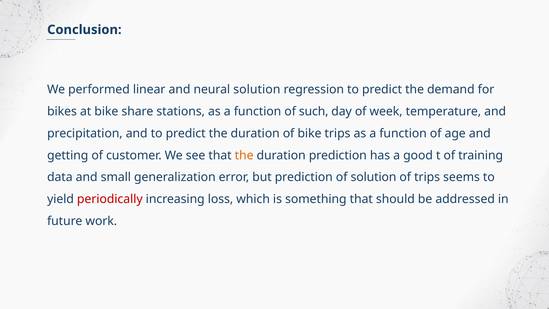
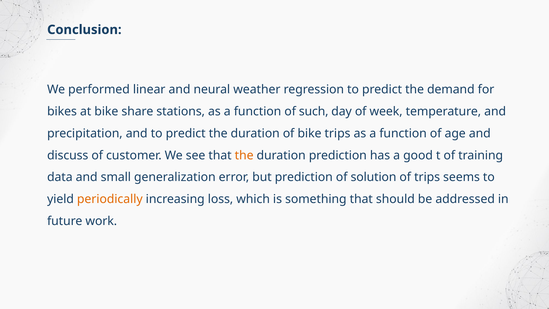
neural solution: solution -> weather
getting: getting -> discuss
periodically colour: red -> orange
